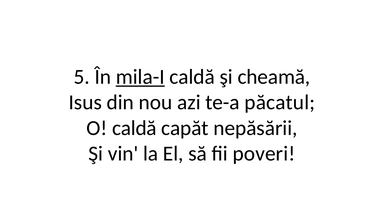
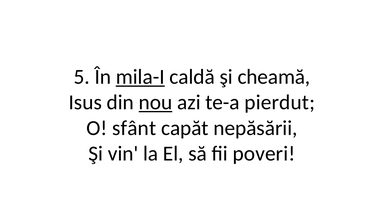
nou underline: none -> present
păcatul: păcatul -> pierdut
O caldă: caldă -> sfânt
